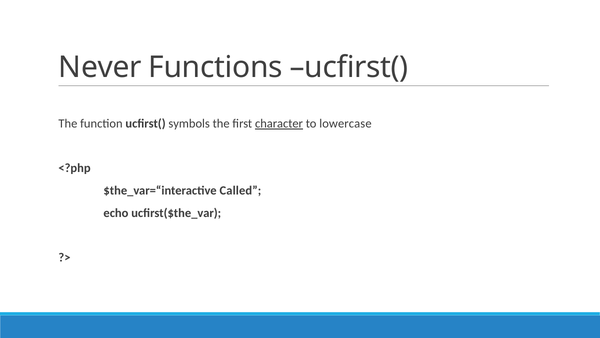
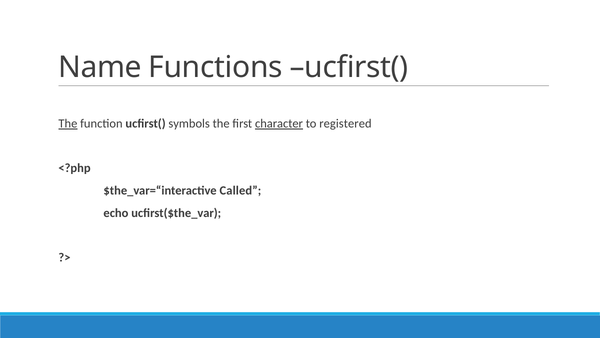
Never: Never -> Name
The at (68, 124) underline: none -> present
lowercase: lowercase -> registered
